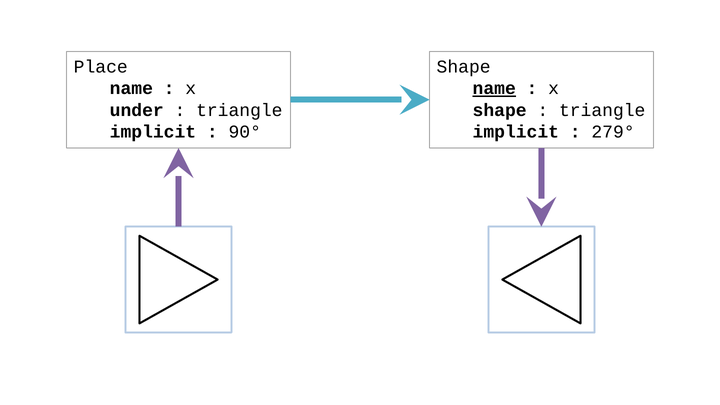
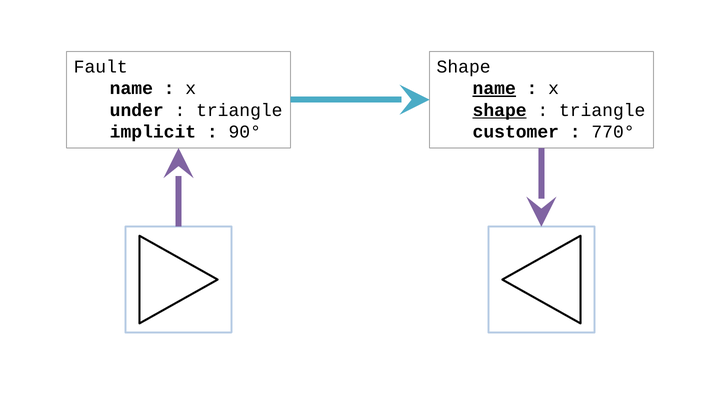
Place: Place -> Fault
shape at (500, 110) underline: none -> present
implicit at (516, 132): implicit -> customer
279°: 279° -> 770°
